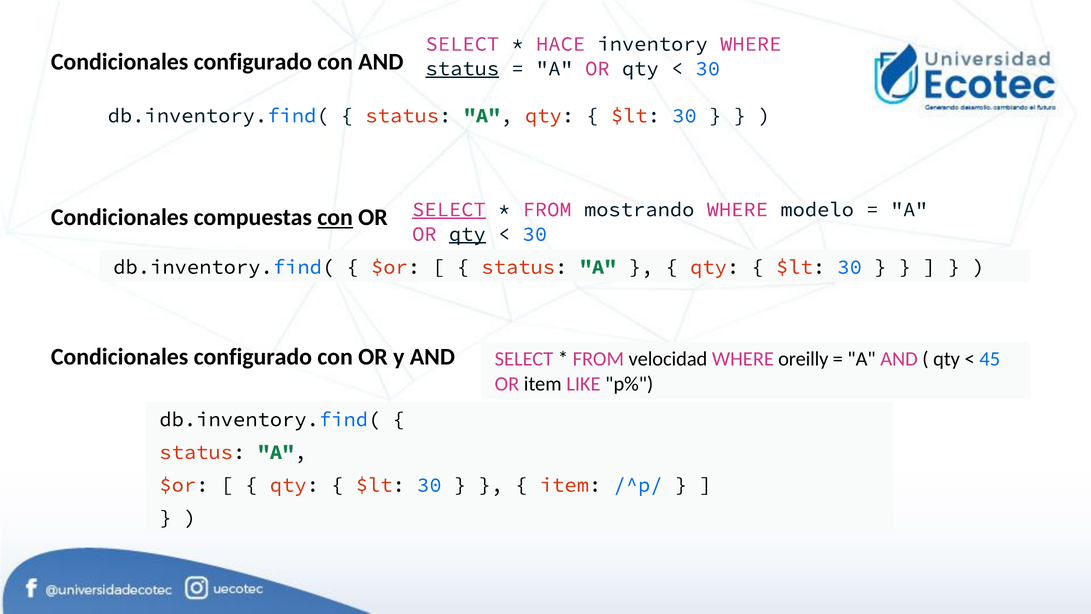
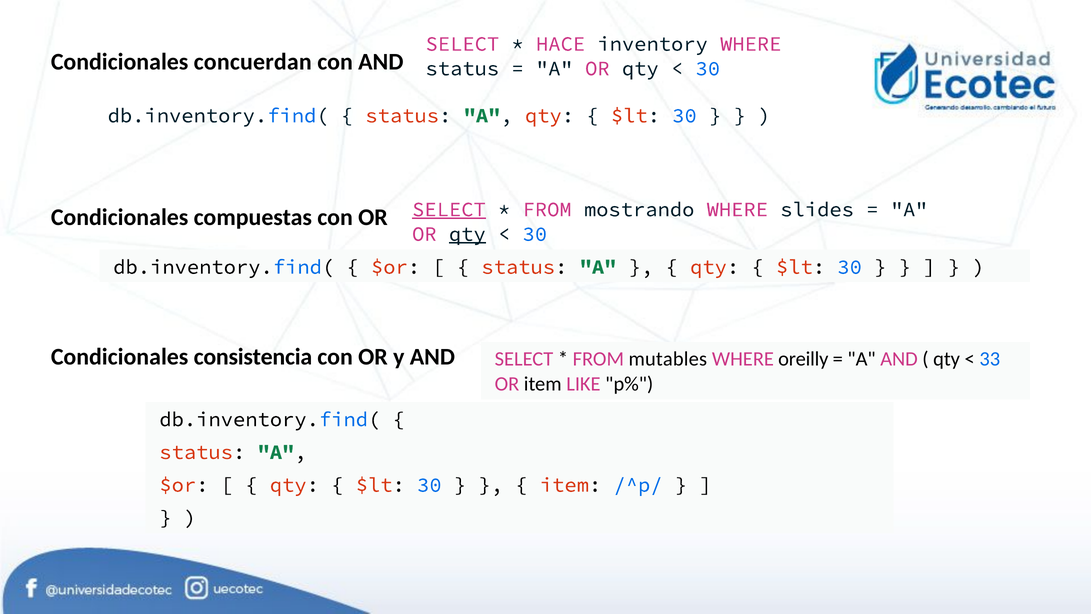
configurado at (253, 62): configurado -> concuerdan
status at (462, 68) underline: present -> none
modelo: modelo -> slides
con at (335, 217) underline: present -> none
configurado at (253, 357): configurado -> consistencia
velocidad: velocidad -> mutables
45: 45 -> 33
